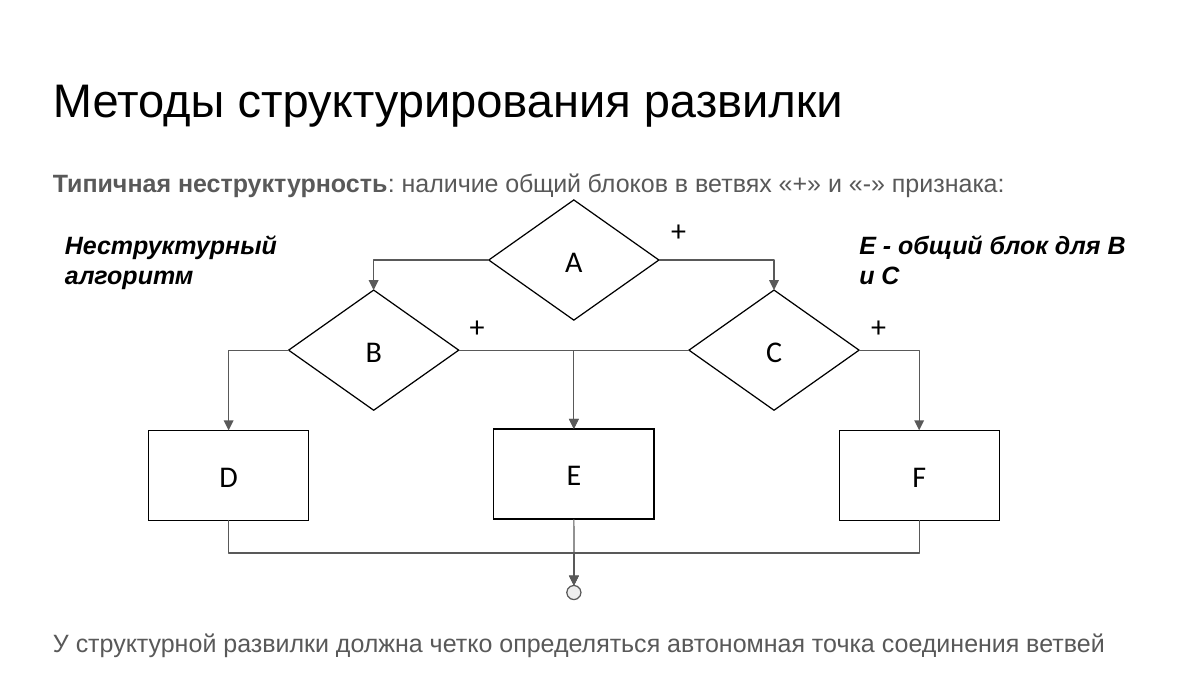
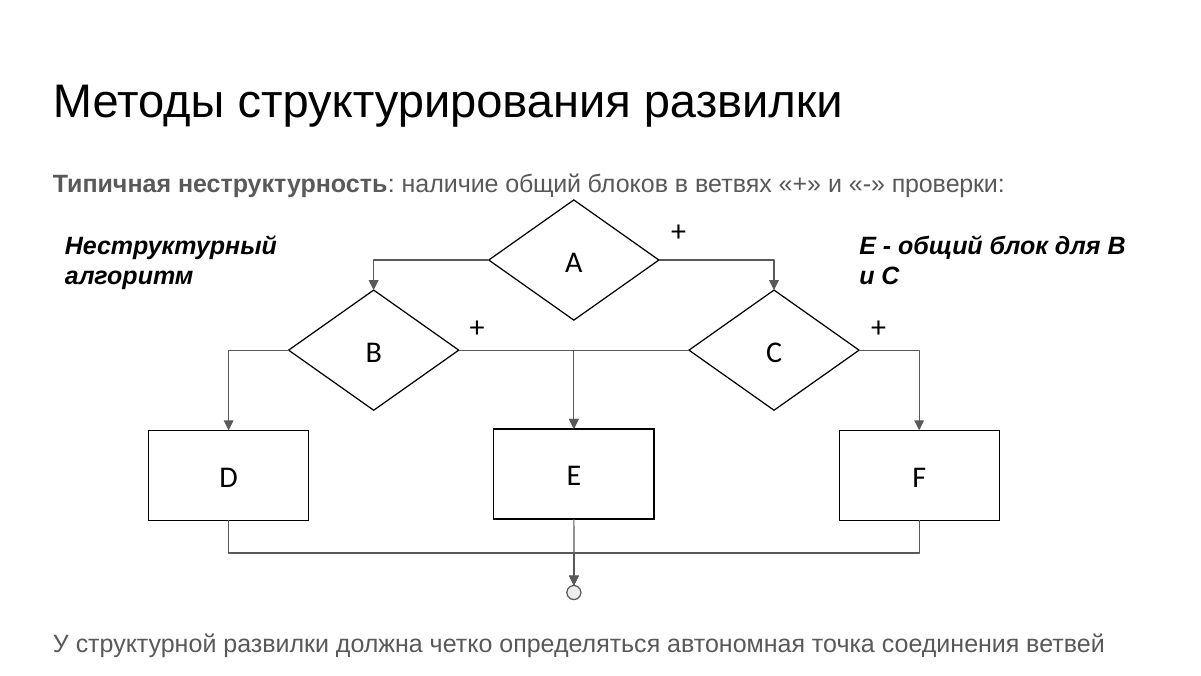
признака: признака -> проверки
